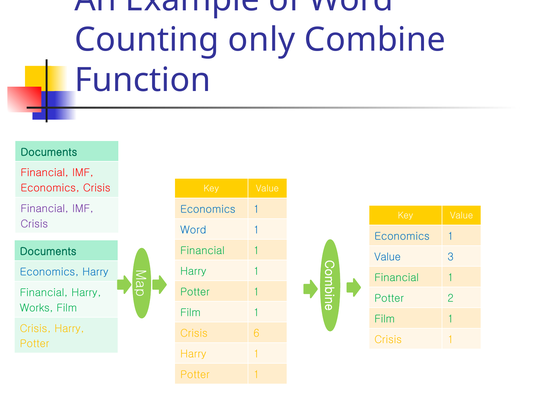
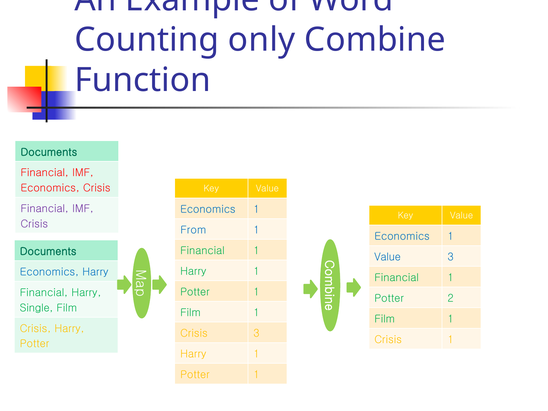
Word at (193, 230): Word -> From
Works: Works -> Single
Crisis 6: 6 -> 3
